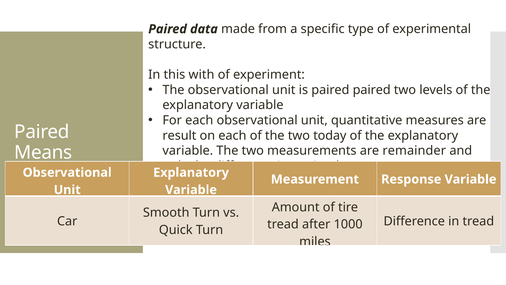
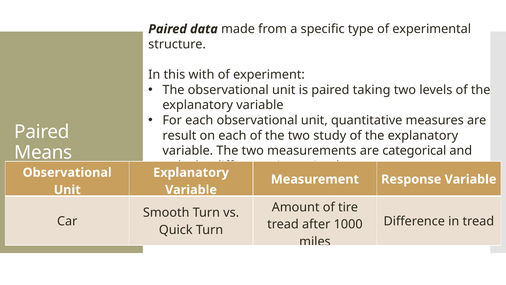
paired paired: paired -> taking
today: today -> study
remainder: remainder -> categorical
